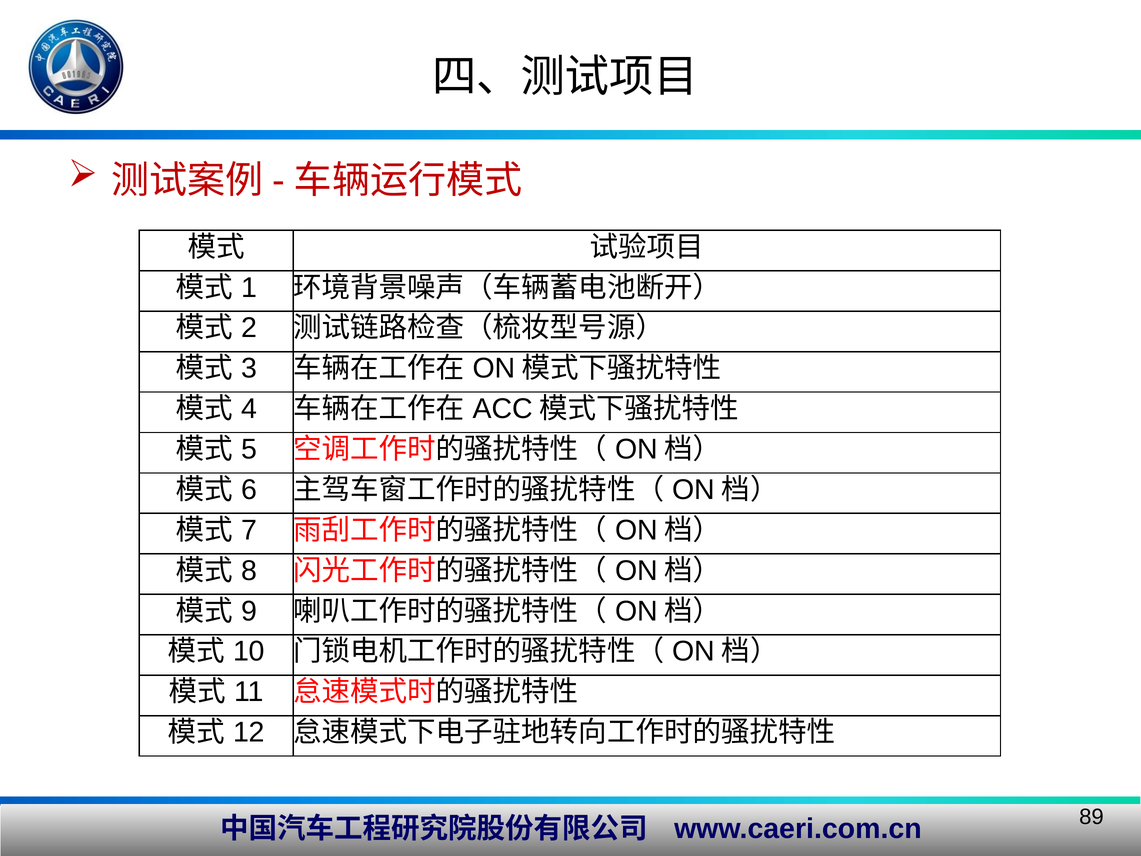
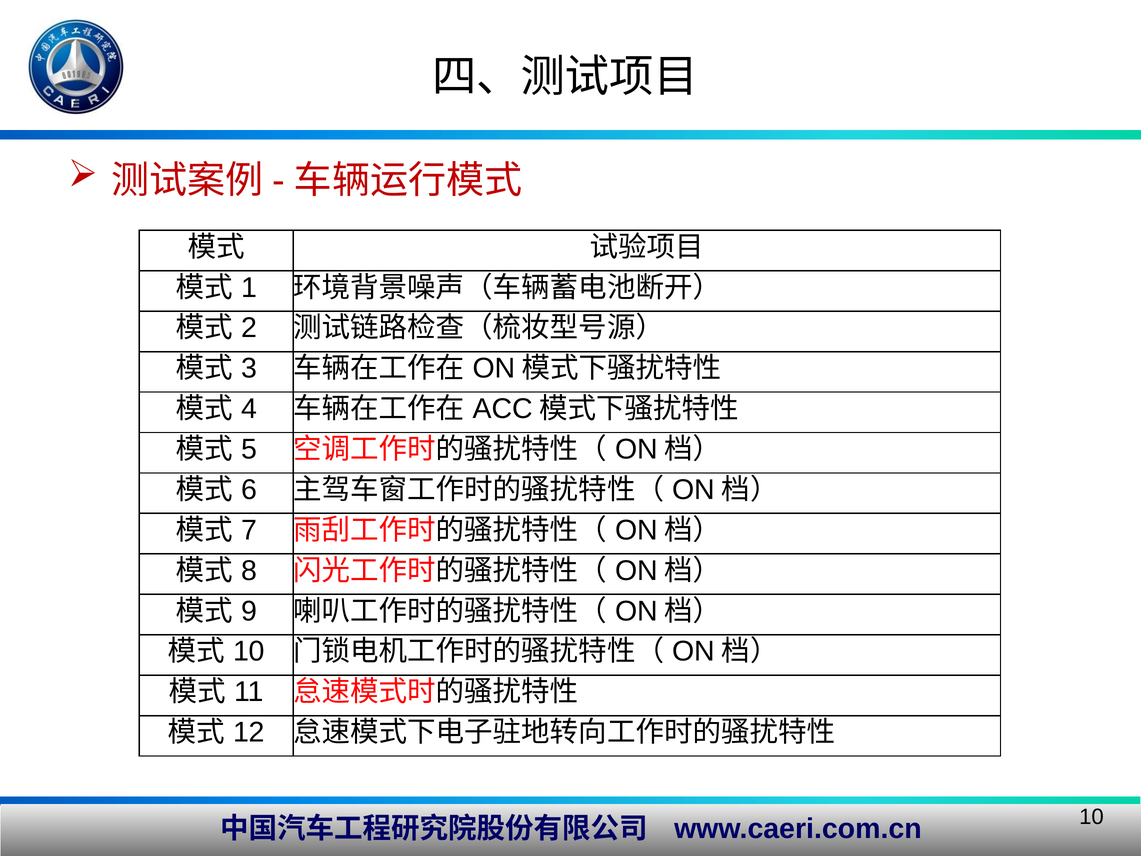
89 at (1091, 817): 89 -> 10
